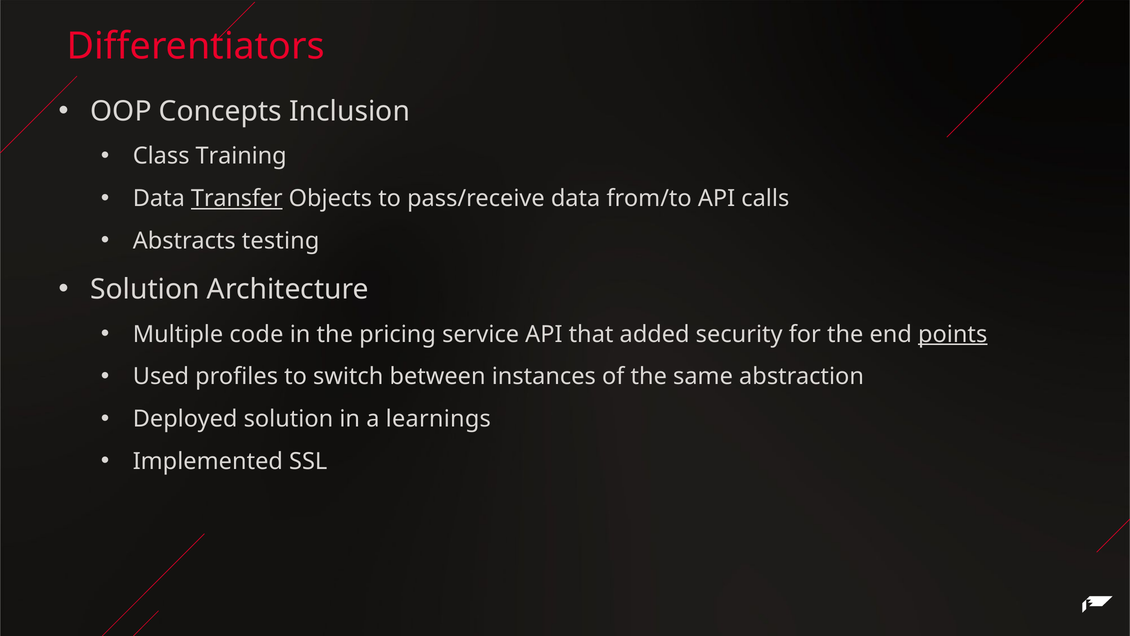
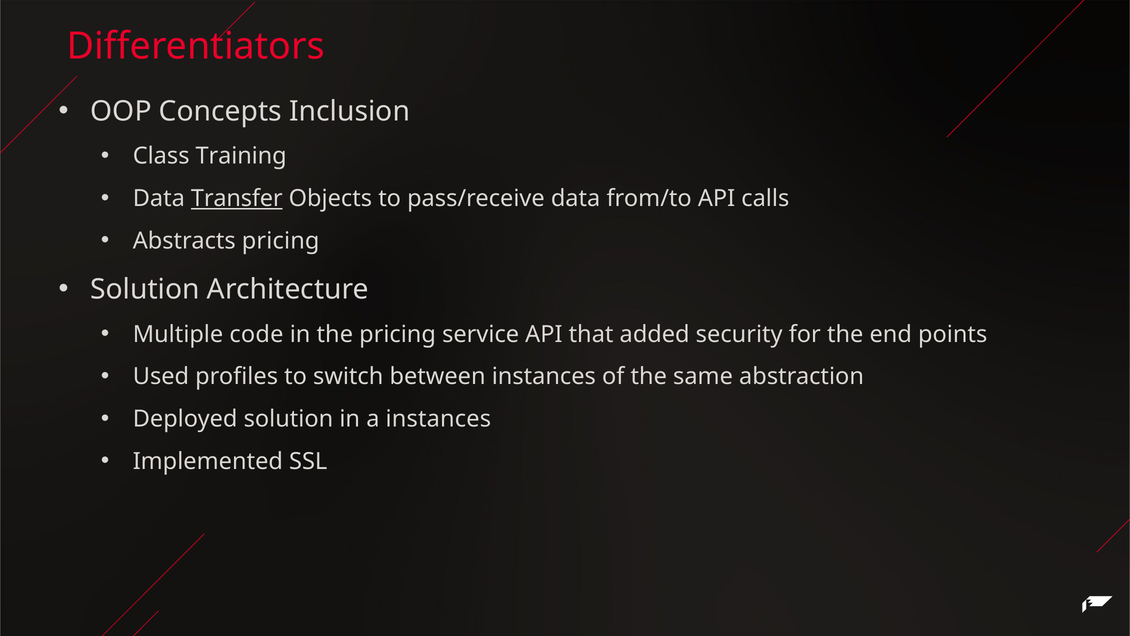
Abstracts testing: testing -> pricing
points underline: present -> none
a learnings: learnings -> instances
